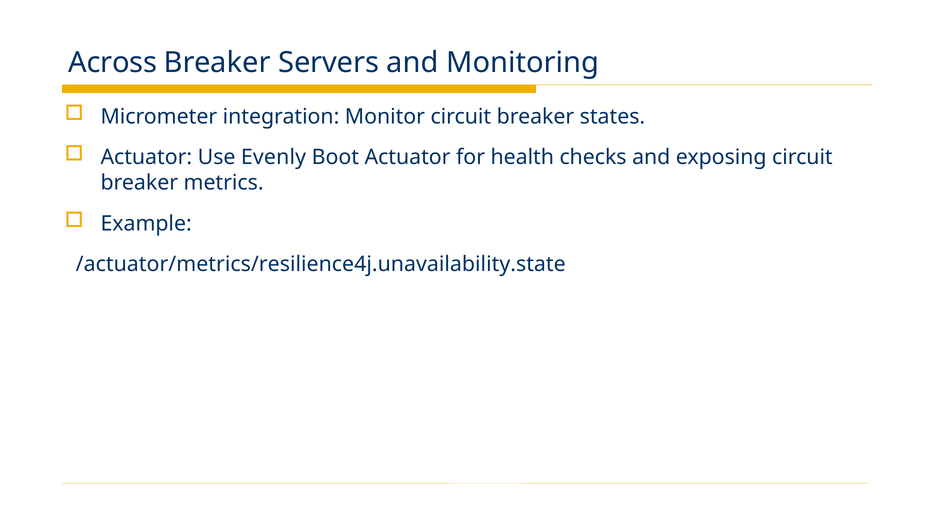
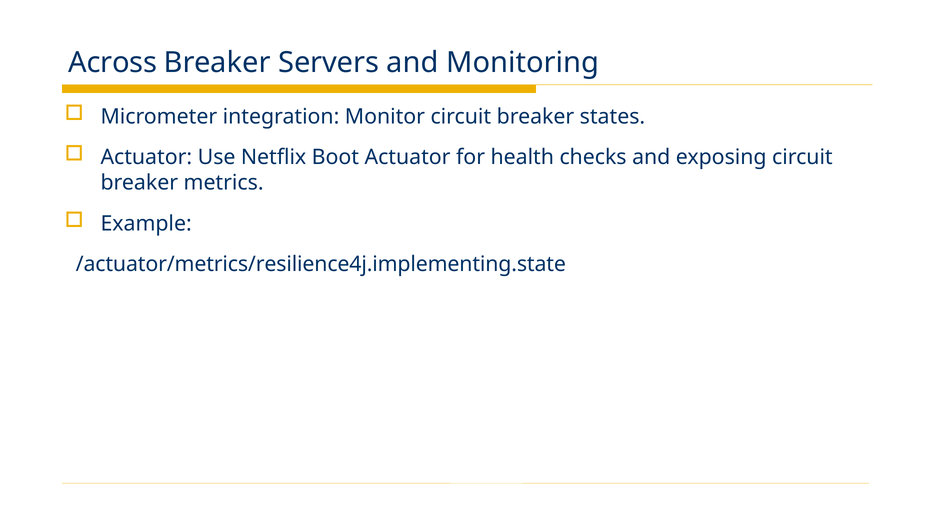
Evenly: Evenly -> Netflix
/actuator/metrics/resilience4j.unavailability.state: /actuator/metrics/resilience4j.unavailability.state -> /actuator/metrics/resilience4j.implementing.state
